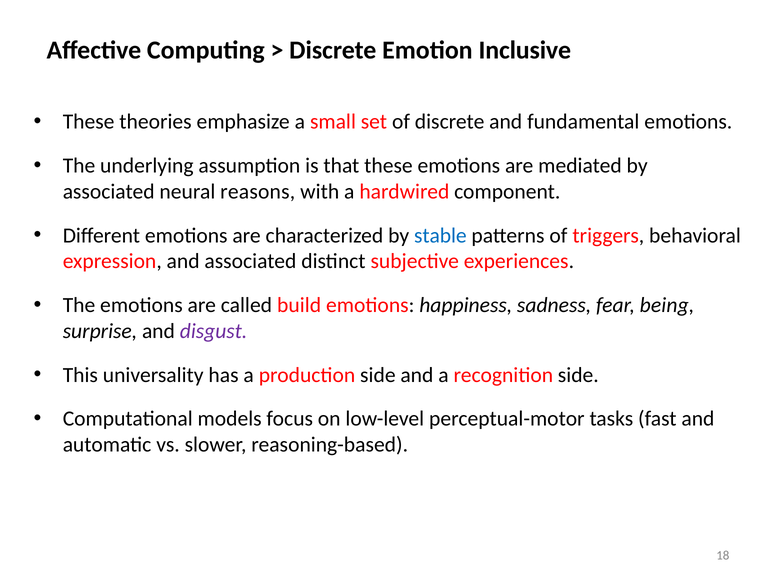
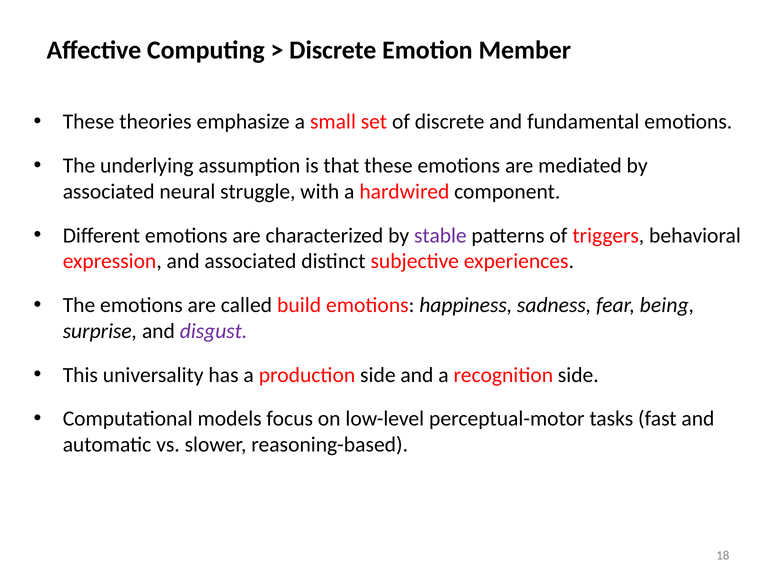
Inclusive: Inclusive -> Member
reasons: reasons -> struggle
stable colour: blue -> purple
